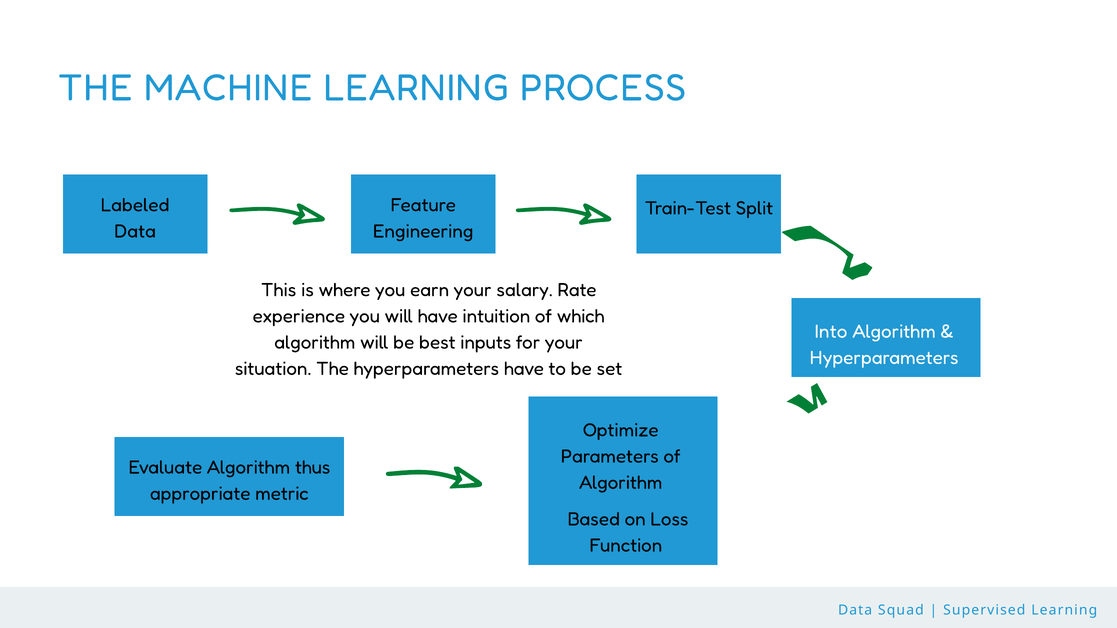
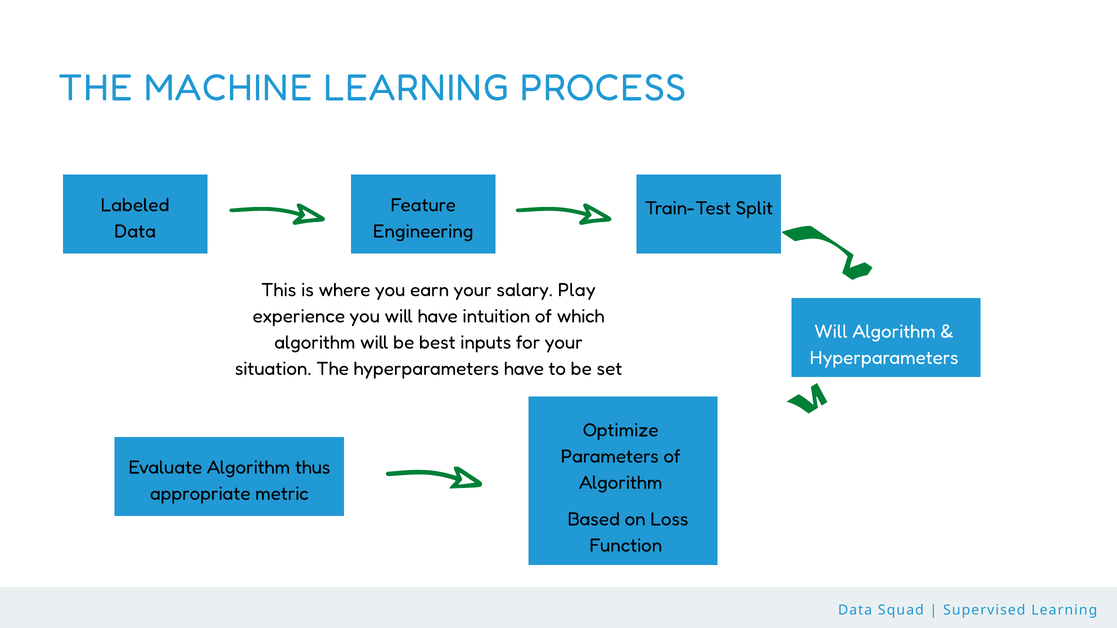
Rate: Rate -> Play
Into at (831, 332): Into -> Will
